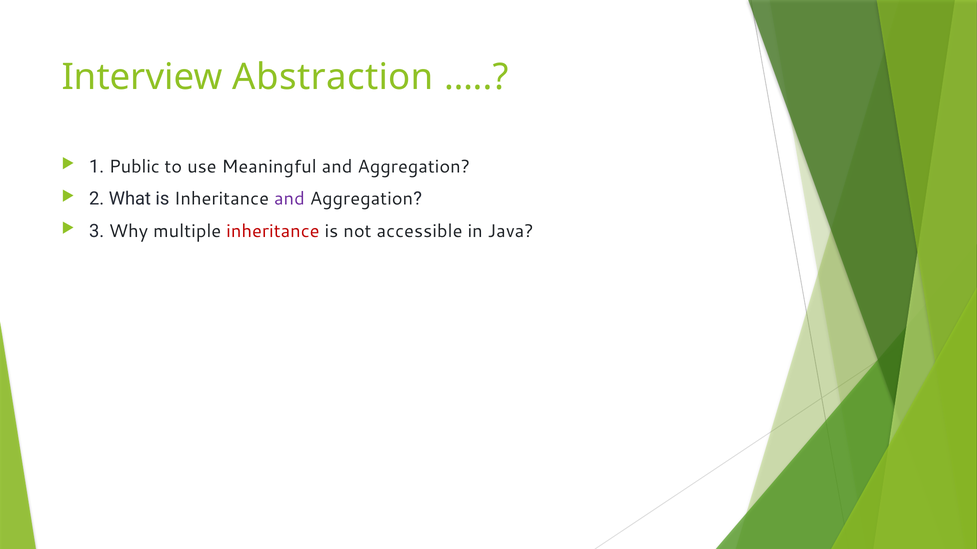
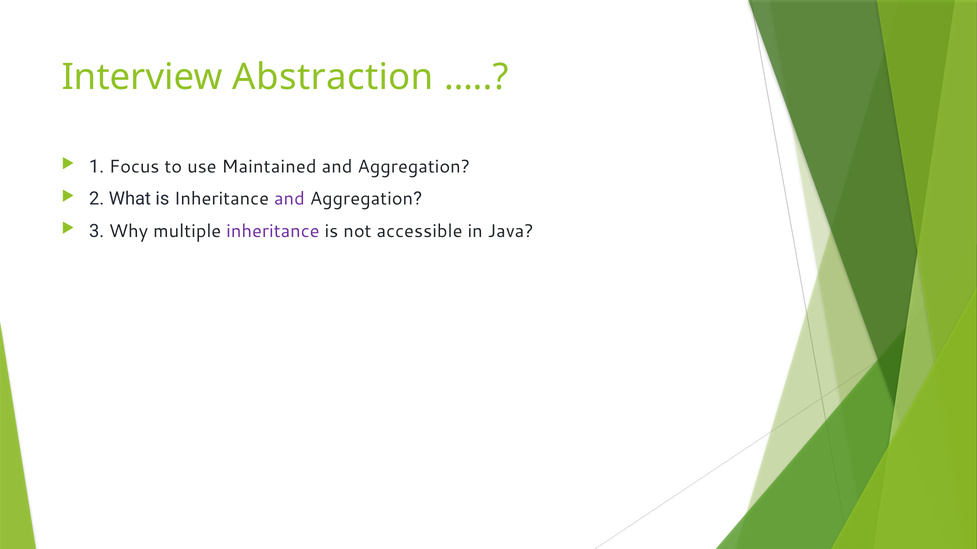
Public: Public -> Focus
Meaningful: Meaningful -> Maintained
inheritance at (273, 231) colour: red -> purple
